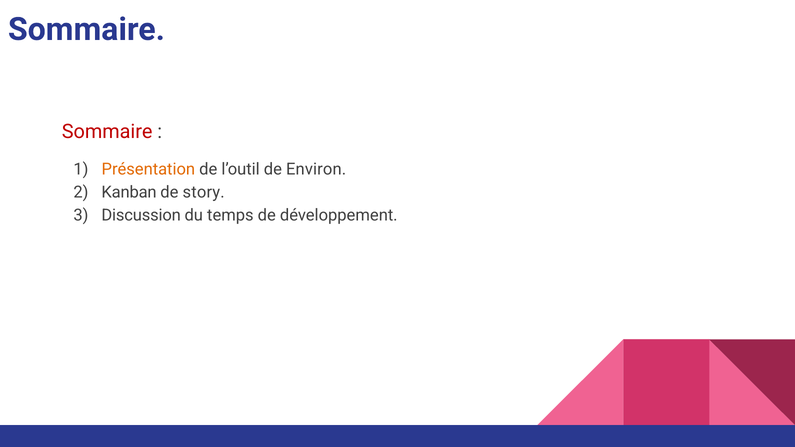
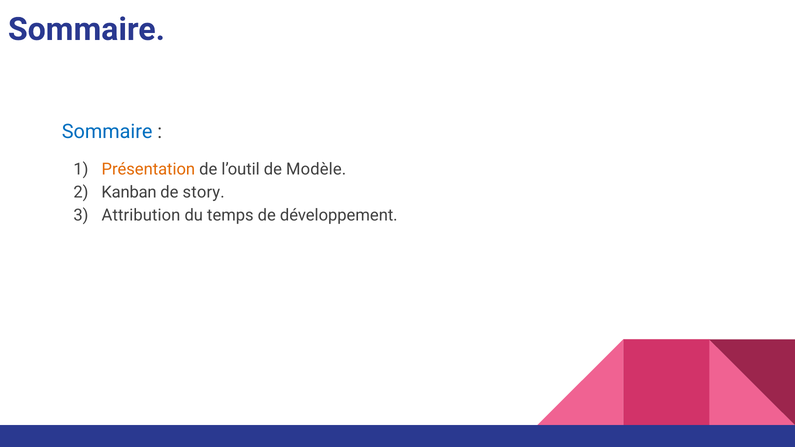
Sommaire at (107, 132) colour: red -> blue
Environ: Environ -> Modèle
Discussion: Discussion -> Attribution
